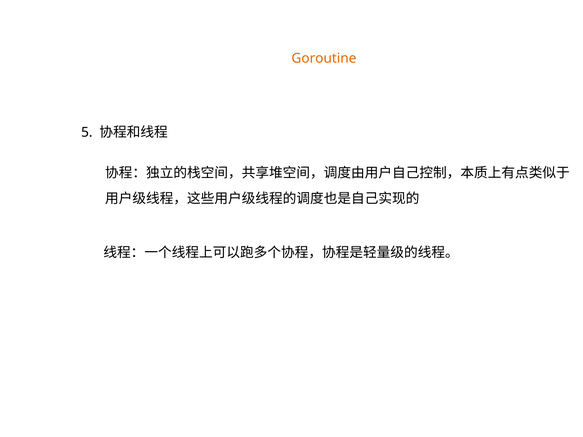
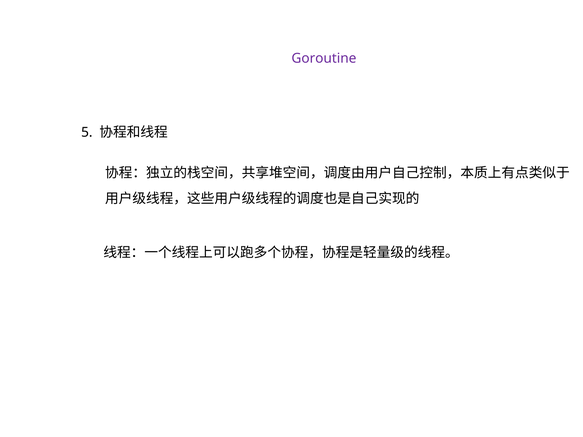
Goroutine colour: orange -> purple
